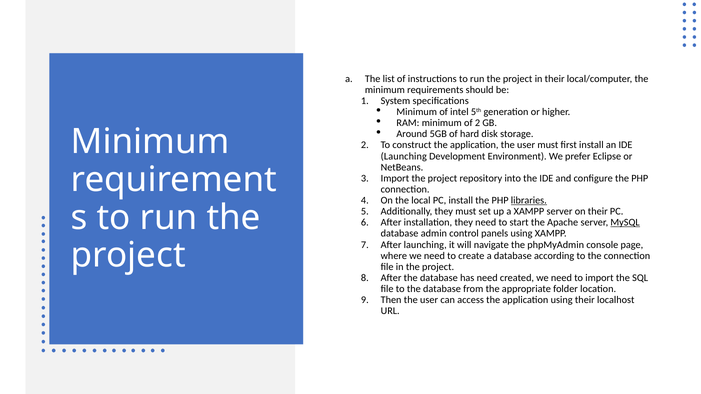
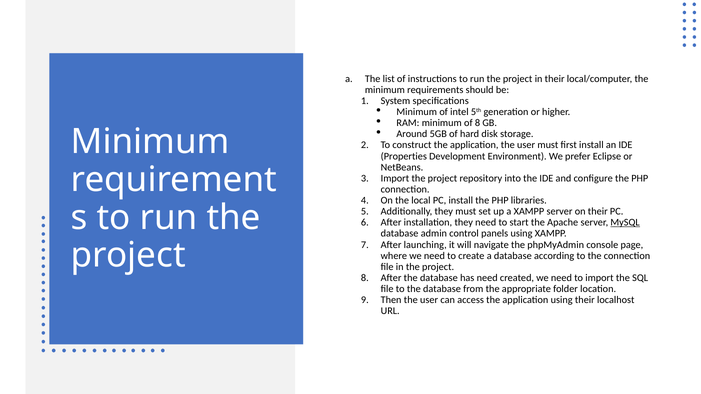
of 2: 2 -> 8
Launching at (404, 156): Launching -> Properties
libraries underline: present -> none
